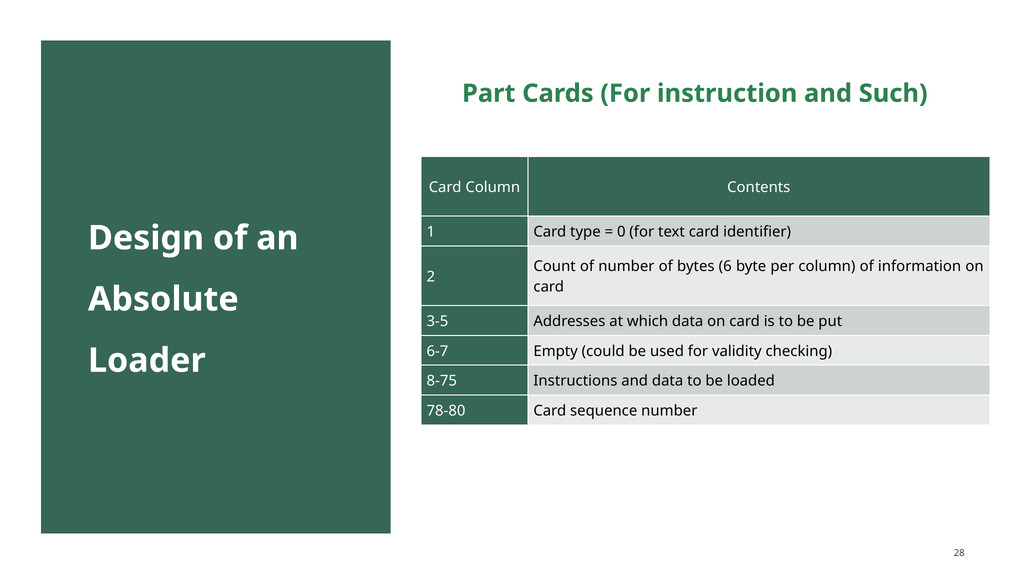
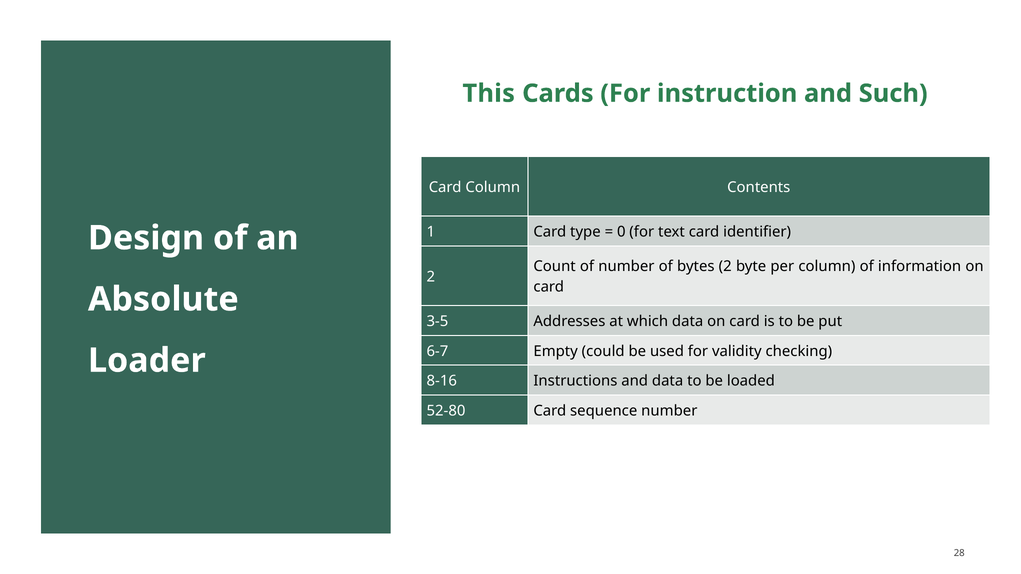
Part: Part -> This
bytes 6: 6 -> 2
8-75: 8-75 -> 8-16
78-80: 78-80 -> 52-80
